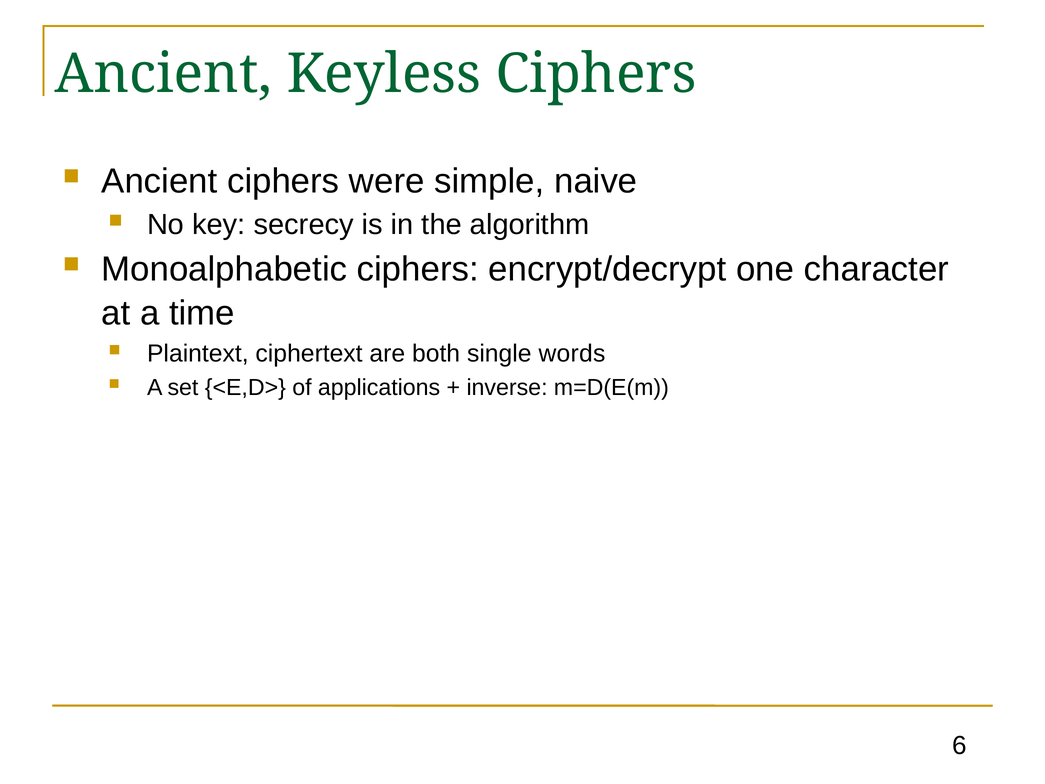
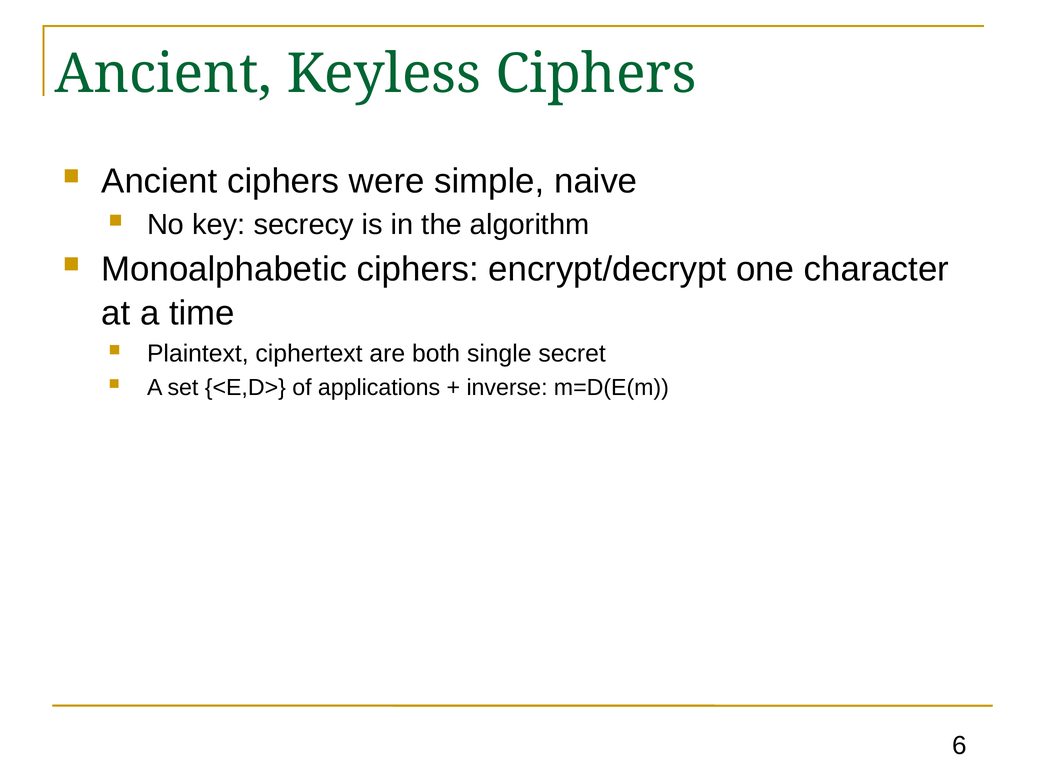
words: words -> secret
